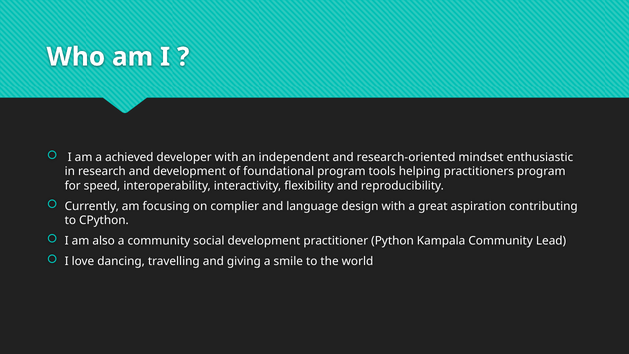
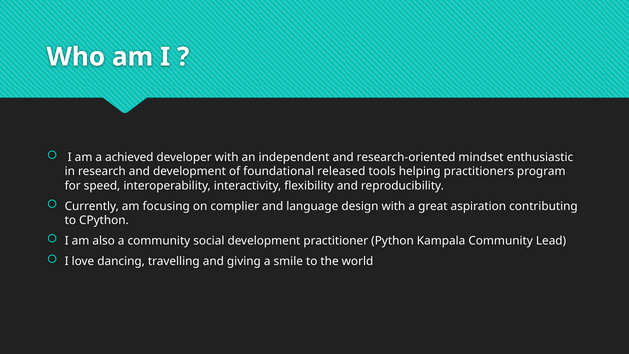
foundational program: program -> released
